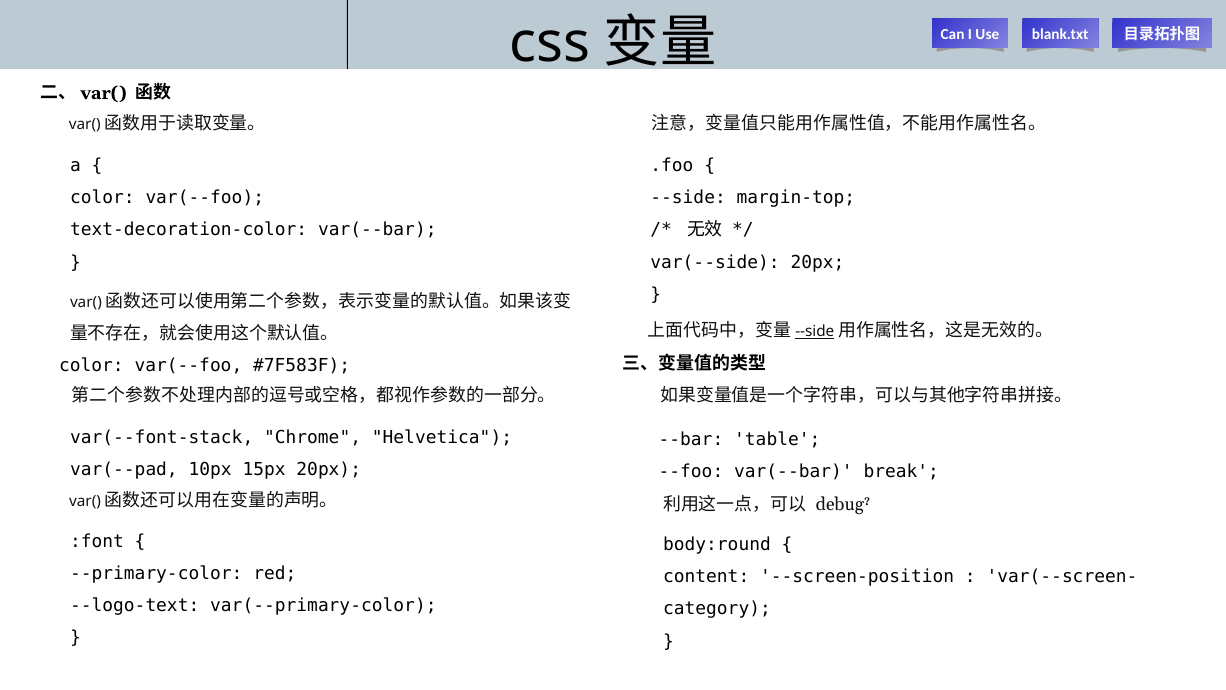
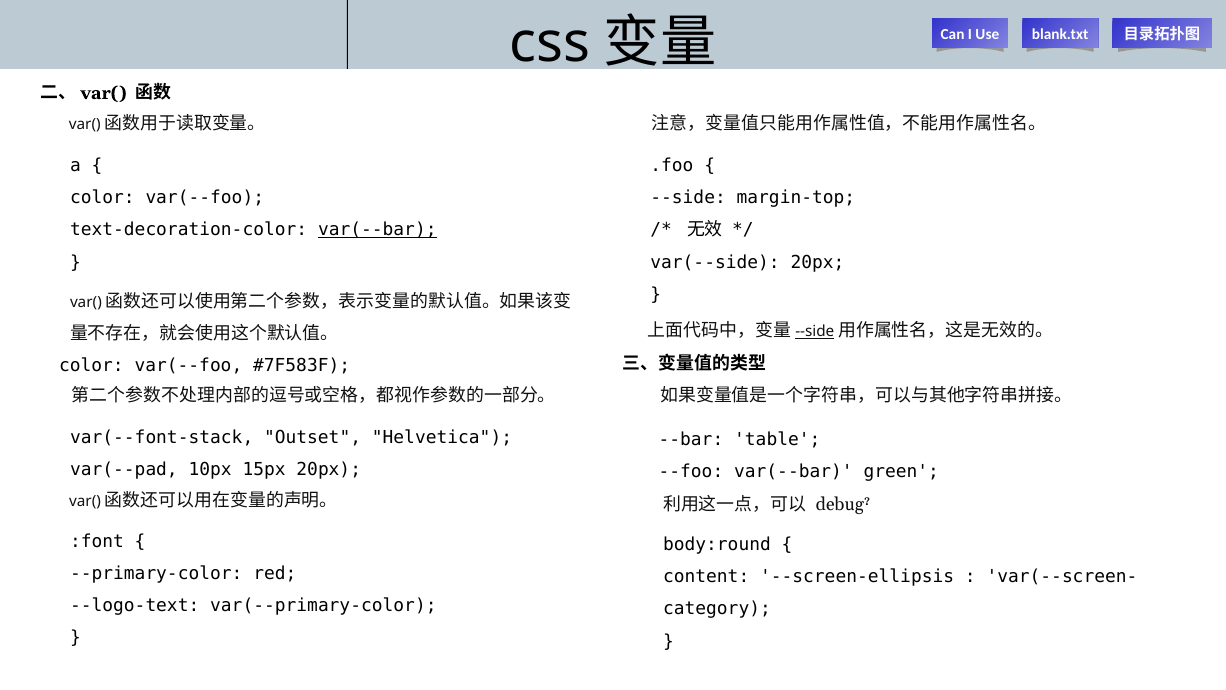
var(--bar at (377, 230) underline: none -> present
Chrome: Chrome -> Outset
break: break -> green
--screen-position: --screen-position -> --screen-ellipsis
